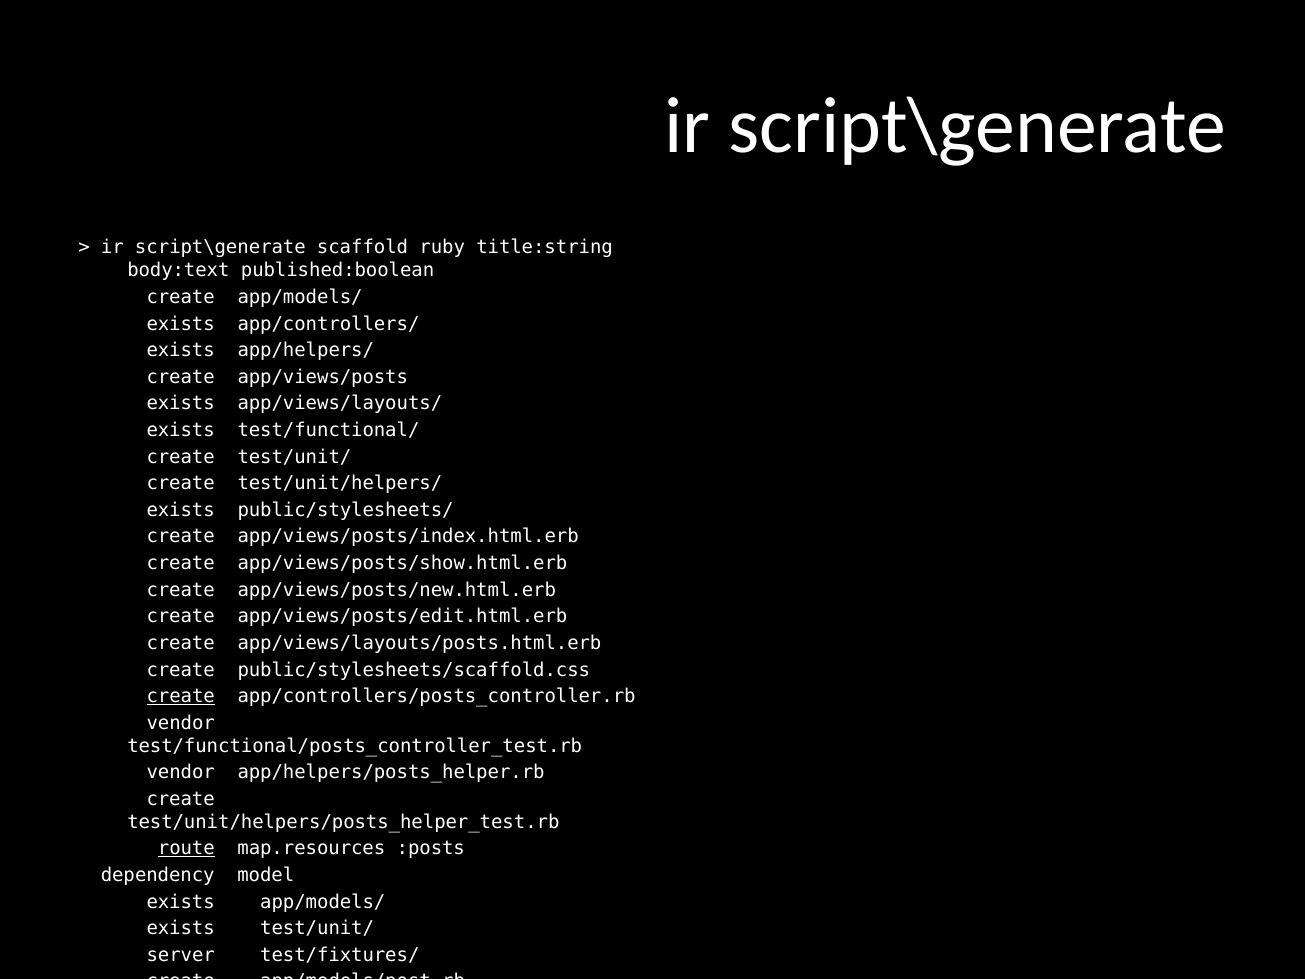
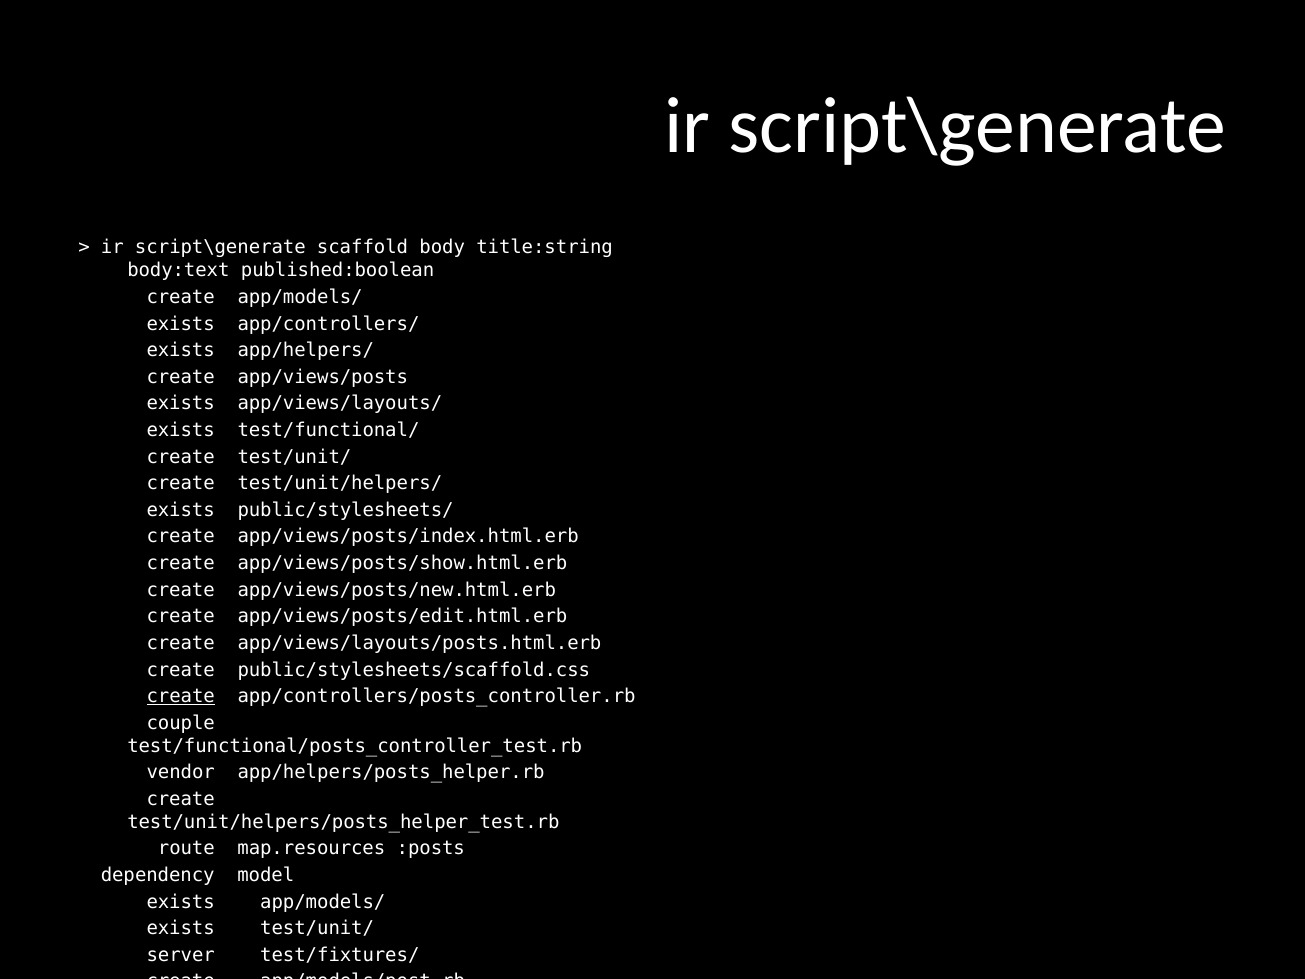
ruby: ruby -> body
vendor at (181, 723): vendor -> couple
route underline: present -> none
